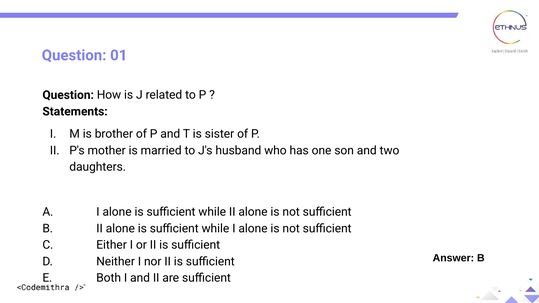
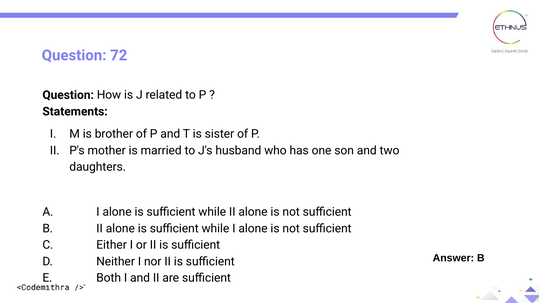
01: 01 -> 72
